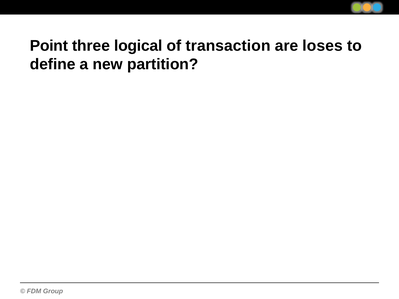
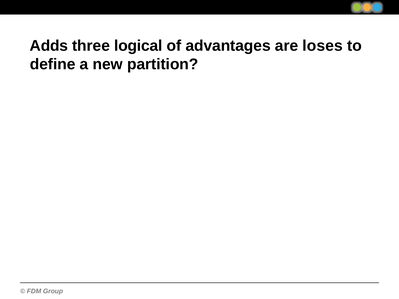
Point: Point -> Adds
transaction: transaction -> advantages
